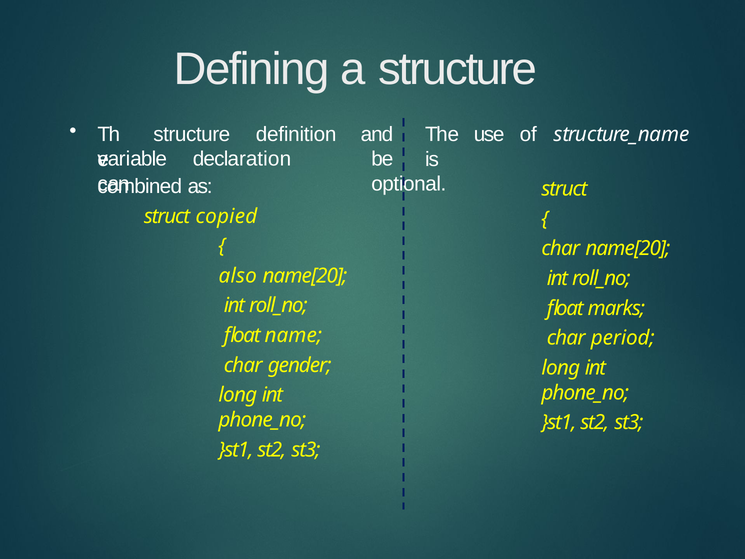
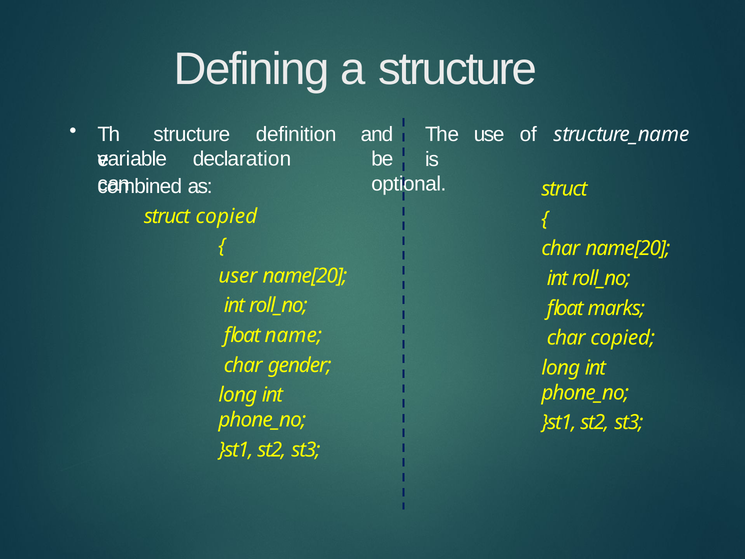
also: also -> user
char period: period -> copied
